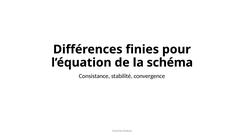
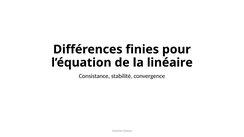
schéma: schéma -> linéaire
